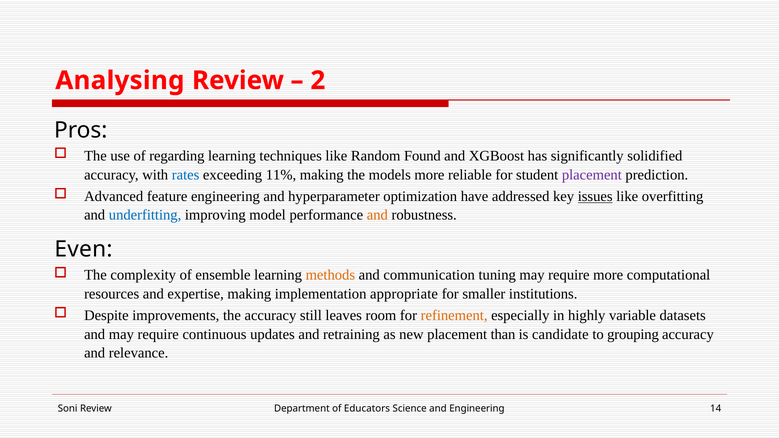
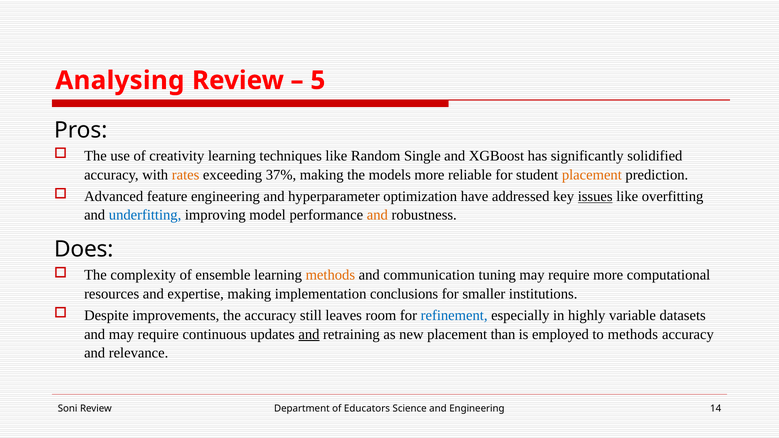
2: 2 -> 5
regarding: regarding -> creativity
Found: Found -> Single
rates colour: blue -> orange
11%: 11% -> 37%
placement at (592, 175) colour: purple -> orange
Even: Even -> Does
appropriate: appropriate -> conclusions
refinement colour: orange -> blue
and at (309, 334) underline: none -> present
candidate: candidate -> employed
to grouping: grouping -> methods
